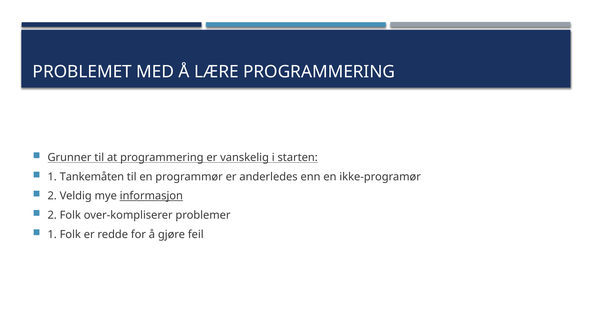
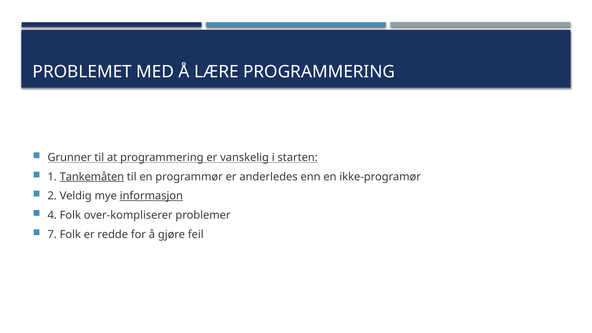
Tankemåten underline: none -> present
2 at (52, 215): 2 -> 4
1 at (52, 234): 1 -> 7
